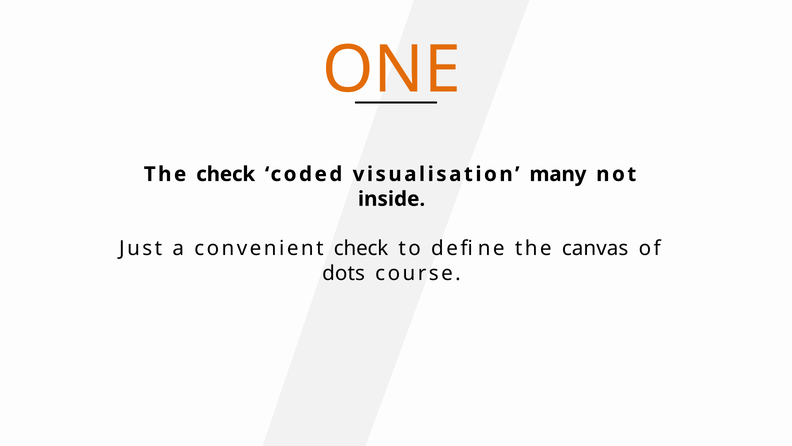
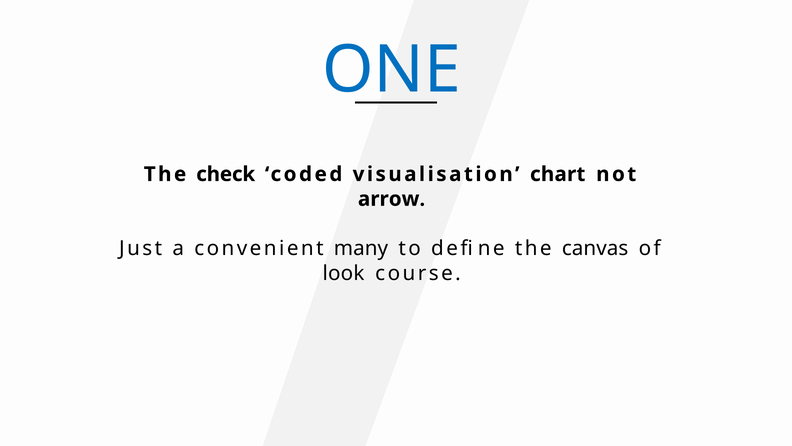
ONE colour: orange -> blue
many: many -> chart
inside: inside -> arrow
convenient check: check -> many
dots: dots -> look
